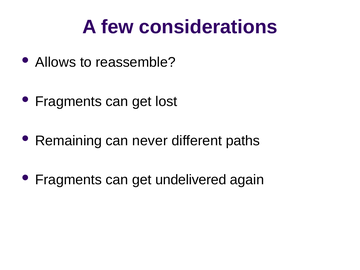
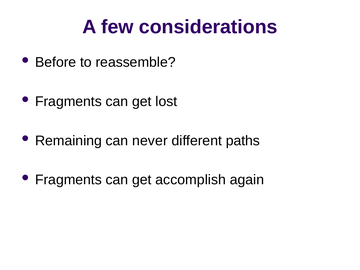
Allows: Allows -> Before
undelivered: undelivered -> accomplish
